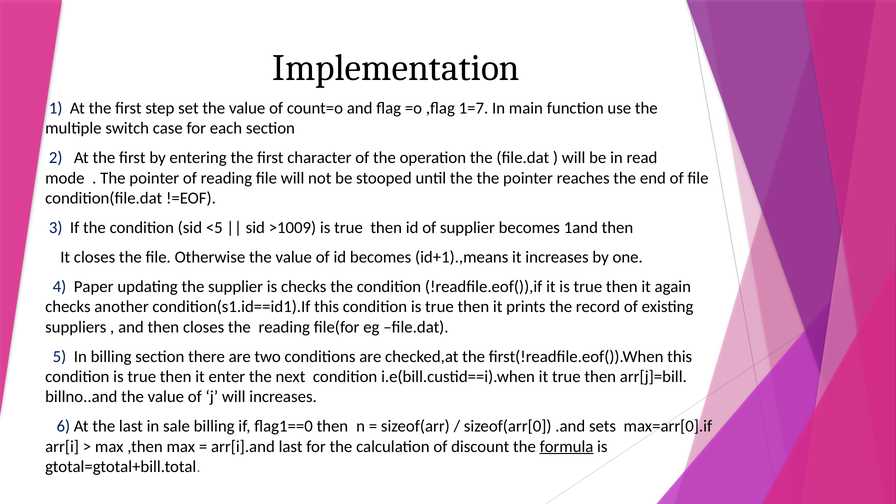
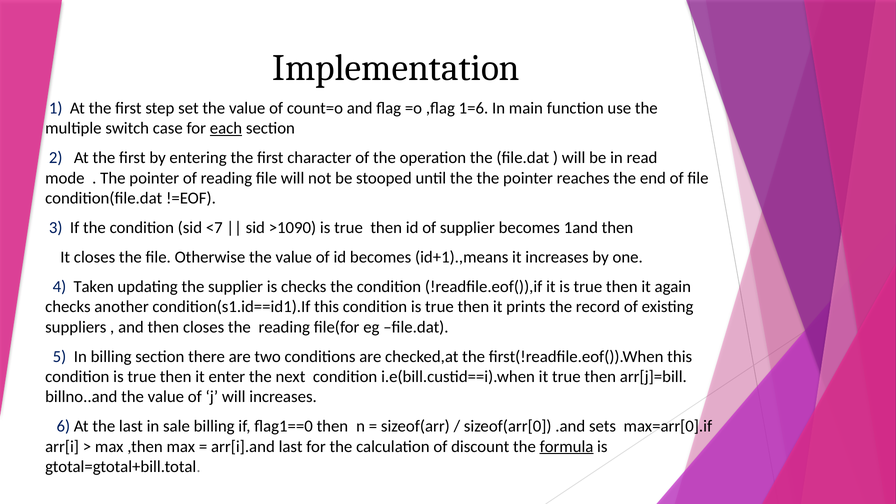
1=7: 1=7 -> 1=6
each underline: none -> present
<5: <5 -> <7
>1009: >1009 -> >1090
Paper: Paper -> Taken
